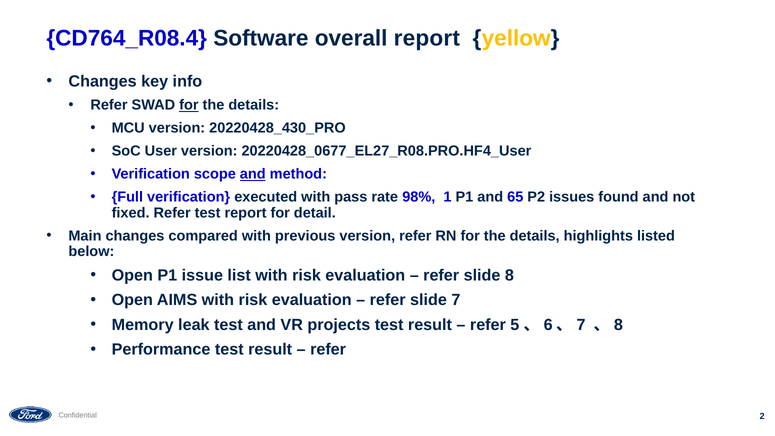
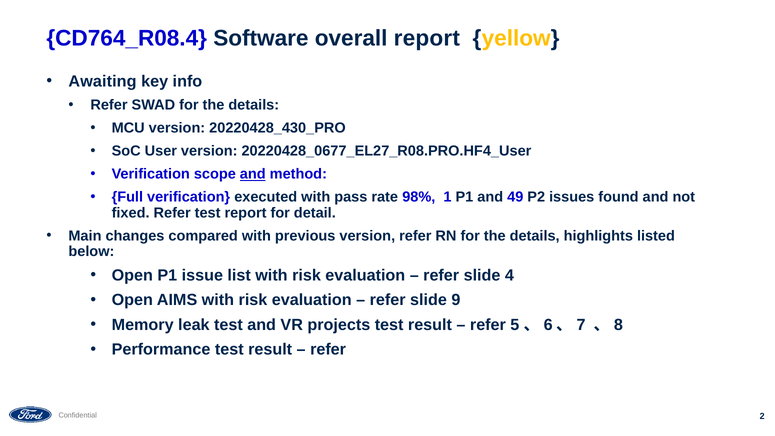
Changes at (103, 81): Changes -> Awaiting
for at (189, 105) underline: present -> none
65: 65 -> 49
8: 8 -> 4
7: 7 -> 9
